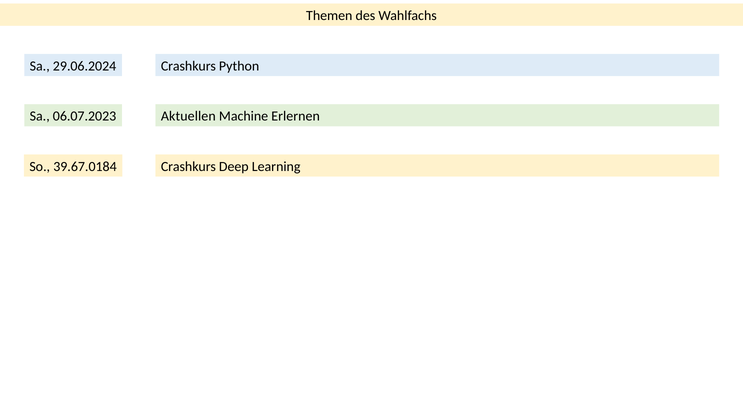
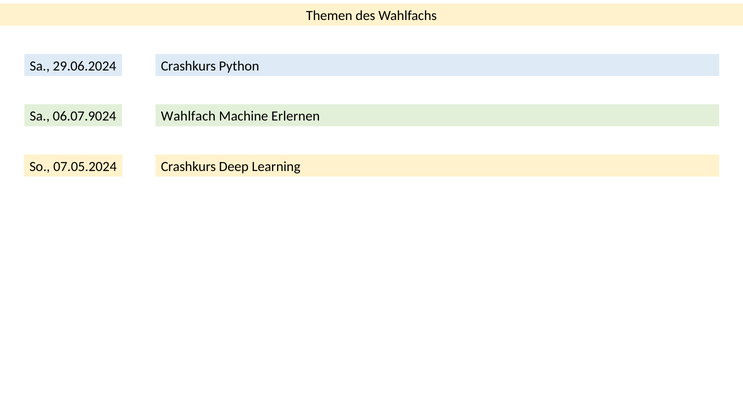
06.07.2023: 06.07.2023 -> 06.07.9024
Aktuellen: Aktuellen -> Wahlfach
39.67.0184: 39.67.0184 -> 07.05.2024
